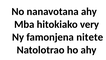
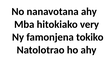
nitete: nitete -> tokiko
